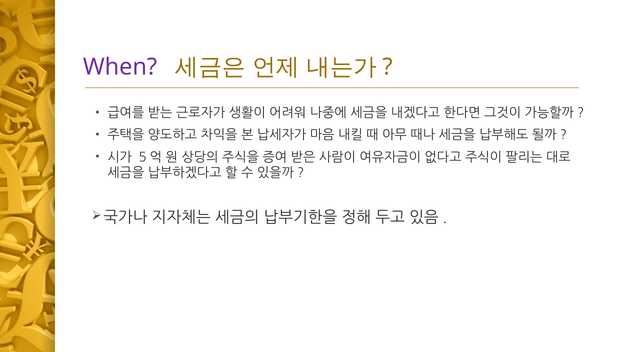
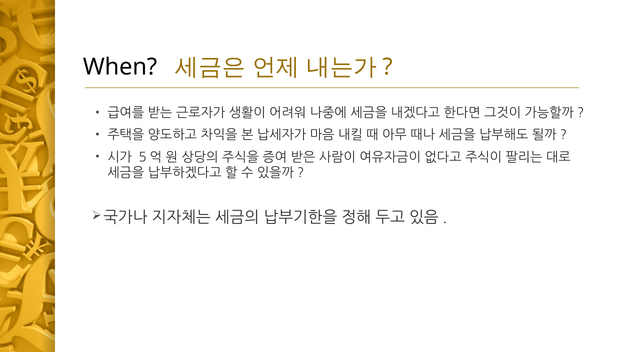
When colour: purple -> black
